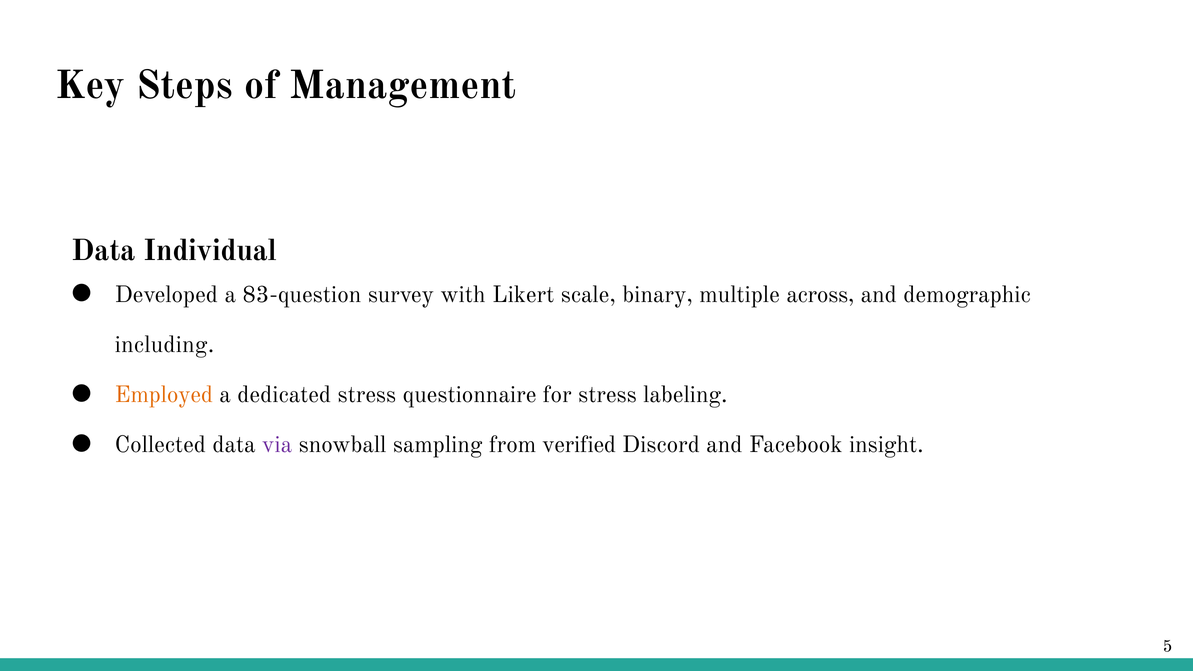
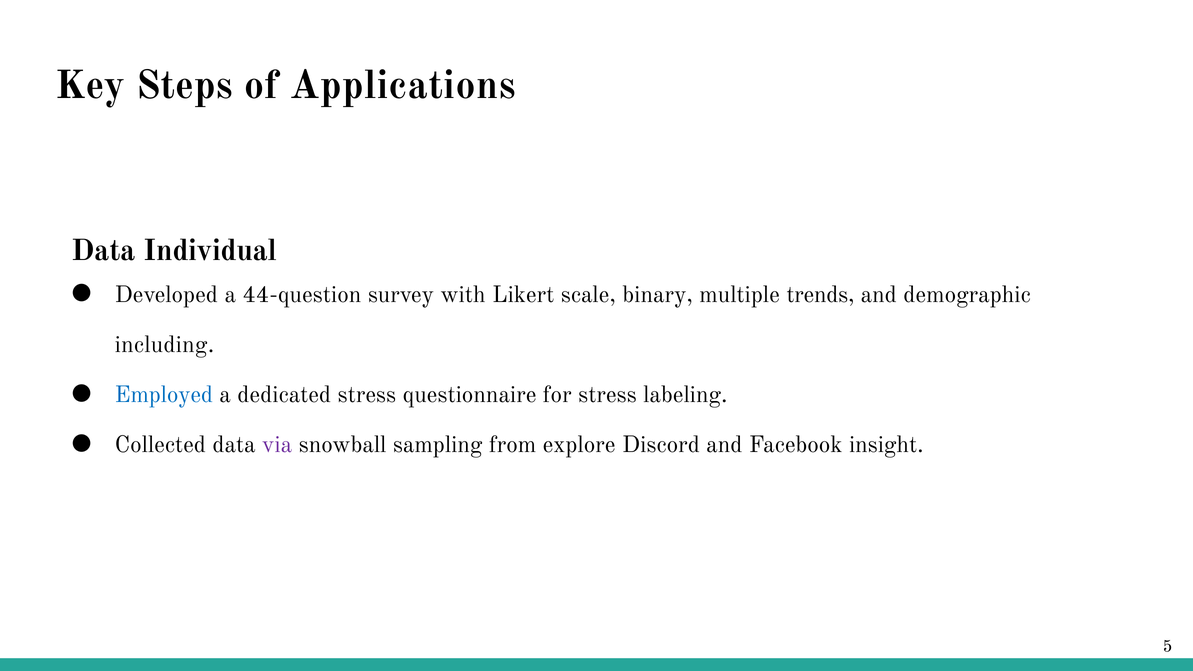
Management: Management -> Applications
83-question: 83-question -> 44-question
across: across -> trends
Employed colour: orange -> blue
verified: verified -> explore
